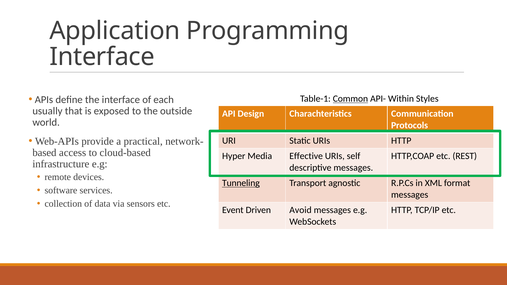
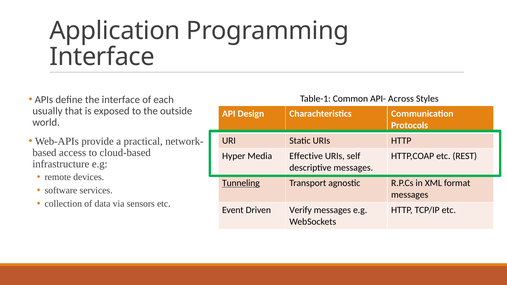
Common underline: present -> none
Within: Within -> Across
Avoid: Avoid -> Verify
